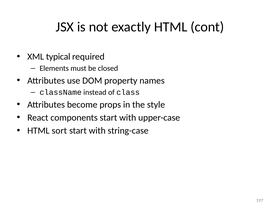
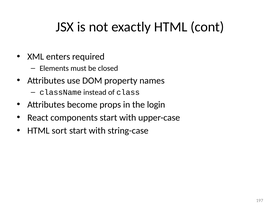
typical: typical -> enters
style: style -> login
